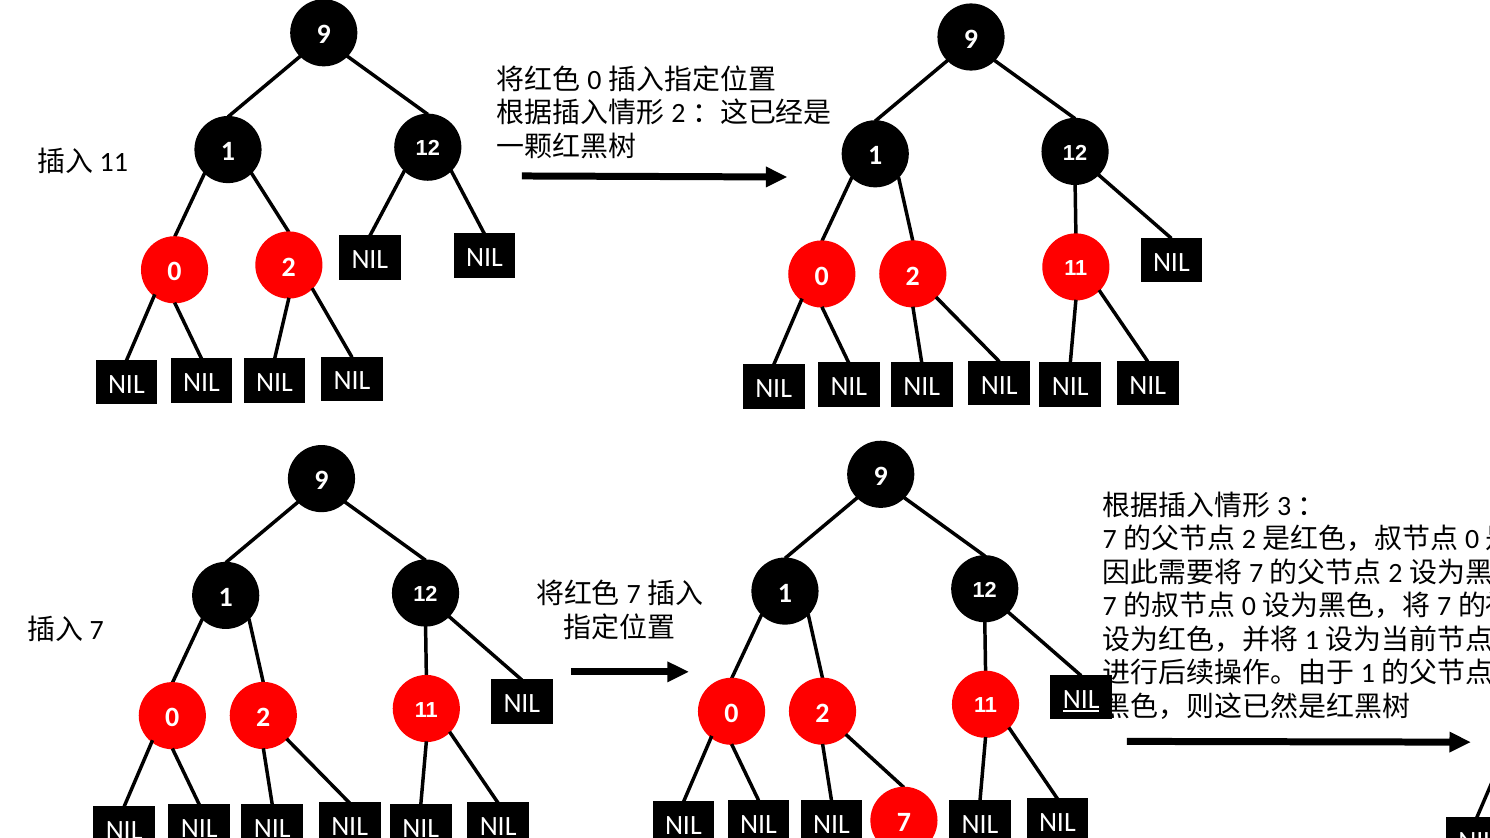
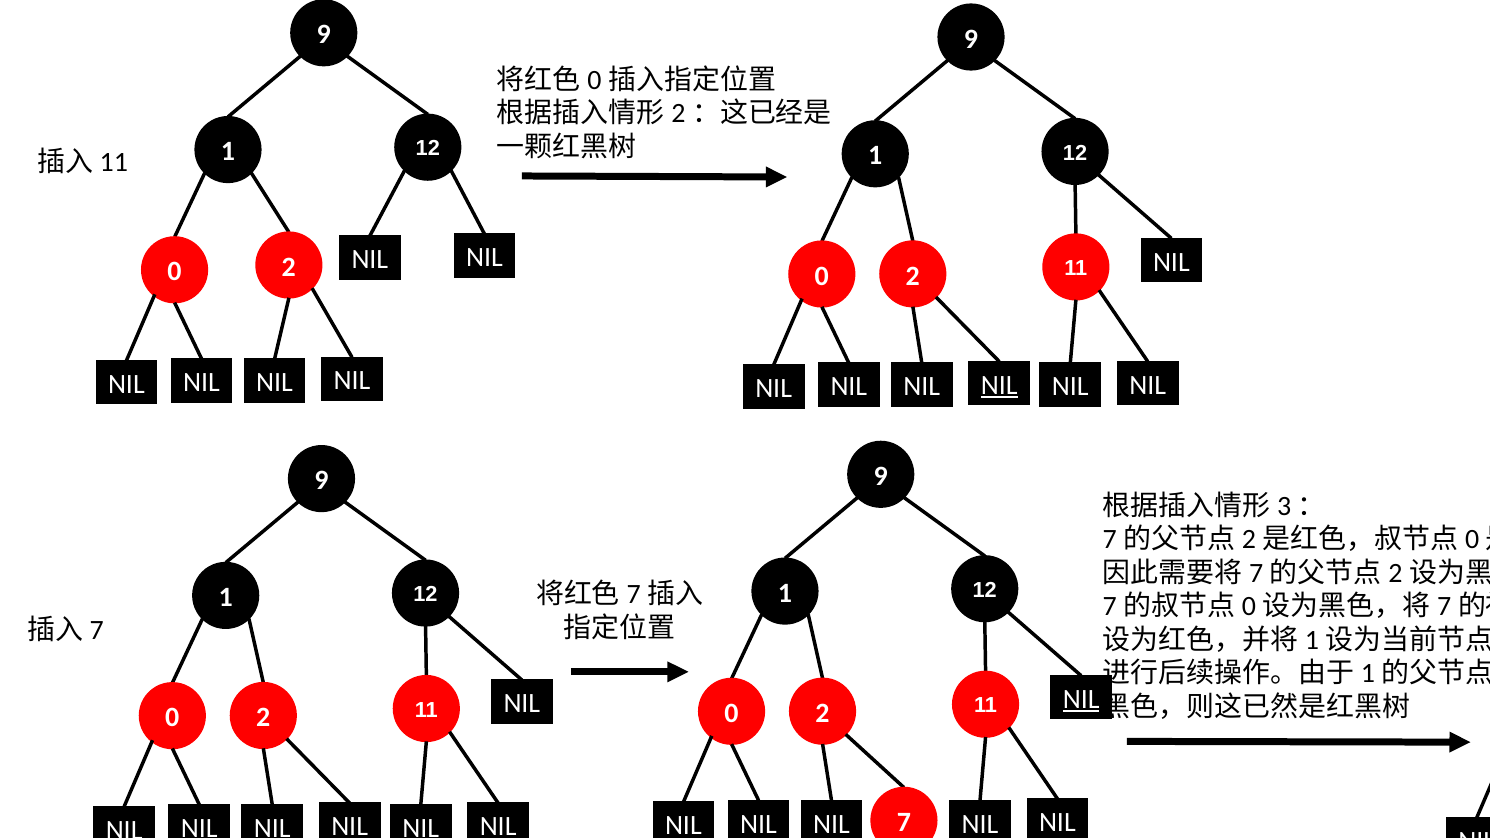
NIL at (999, 385) underline: none -> present
